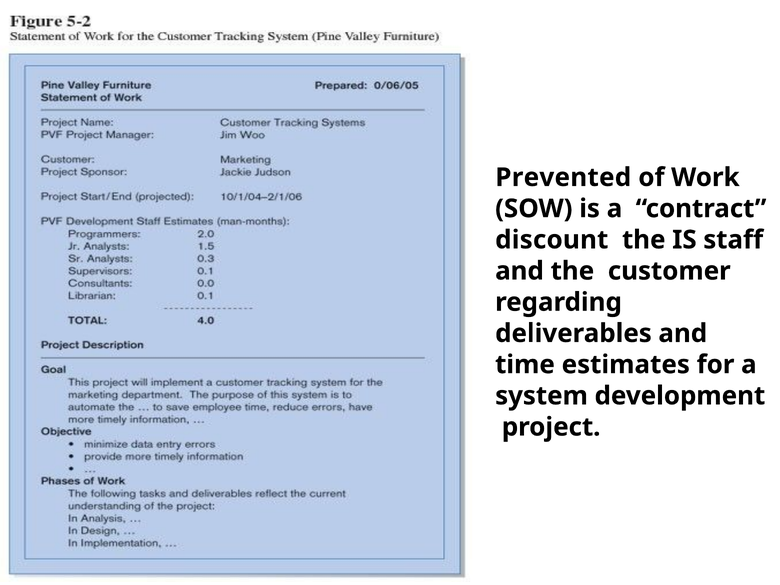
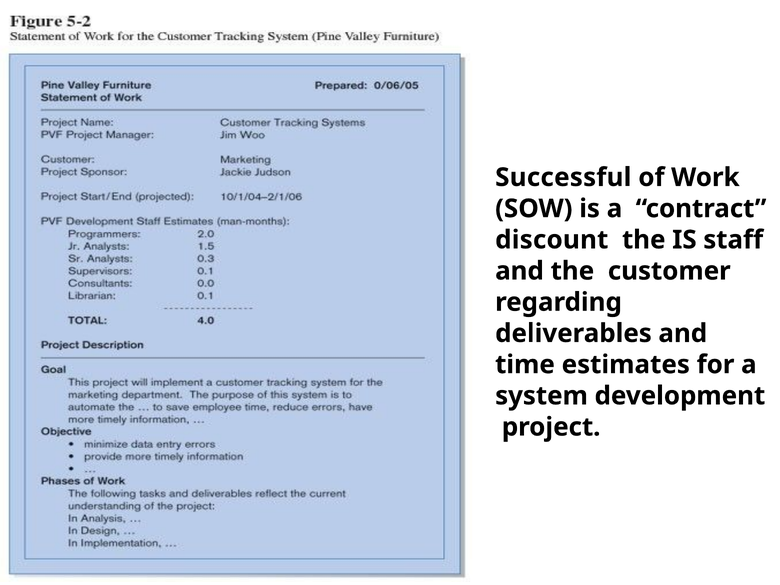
Prevented: Prevented -> Successful
